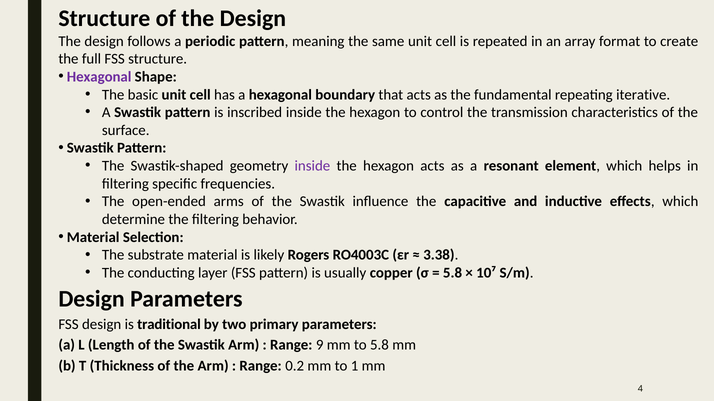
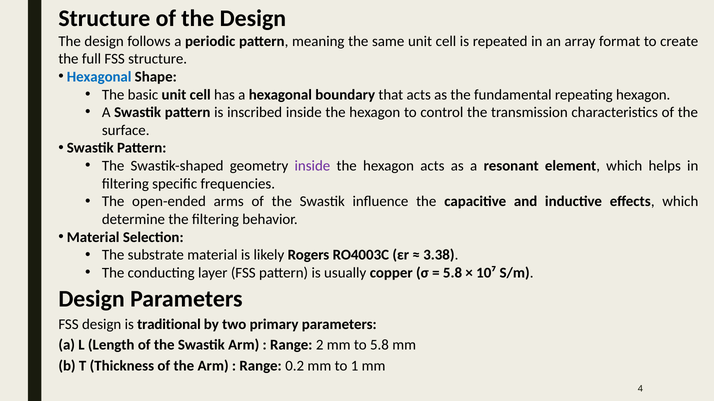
Hexagonal at (99, 77) colour: purple -> blue
repeating iterative: iterative -> hexagon
9: 9 -> 2
